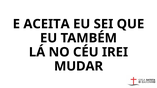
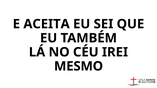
MUDAR: MUDAR -> MESMO
